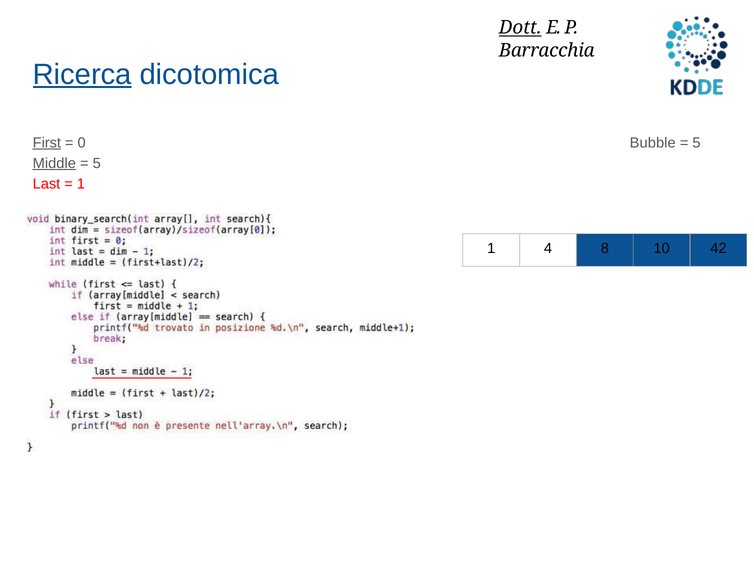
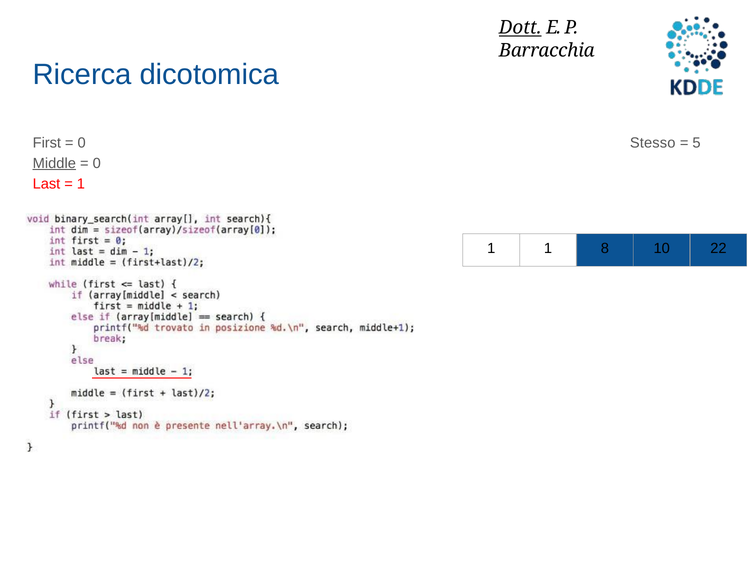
Ricerca underline: present -> none
First underline: present -> none
Bubble: Bubble -> Stesso
5 at (97, 163): 5 -> 0
1 4: 4 -> 1
42: 42 -> 22
